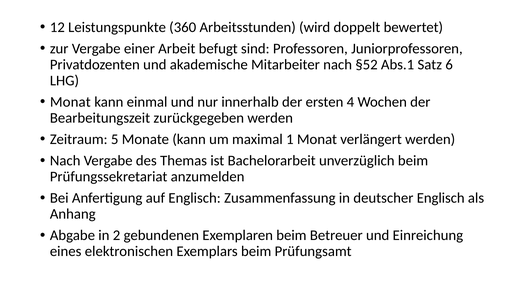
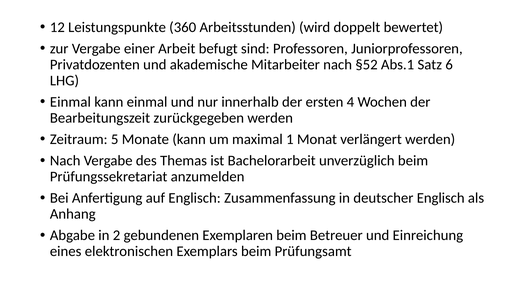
Monat at (70, 102): Monat -> Einmal
